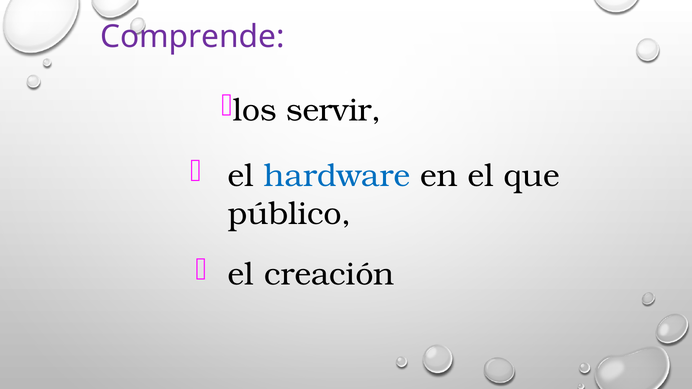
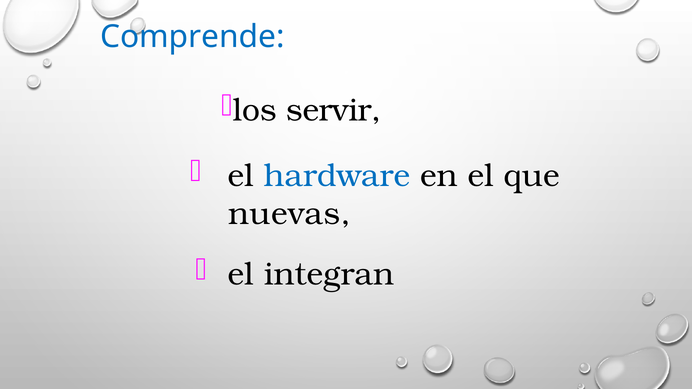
Comprende colour: purple -> blue
público: público -> nuevas
creación: creación -> integran
